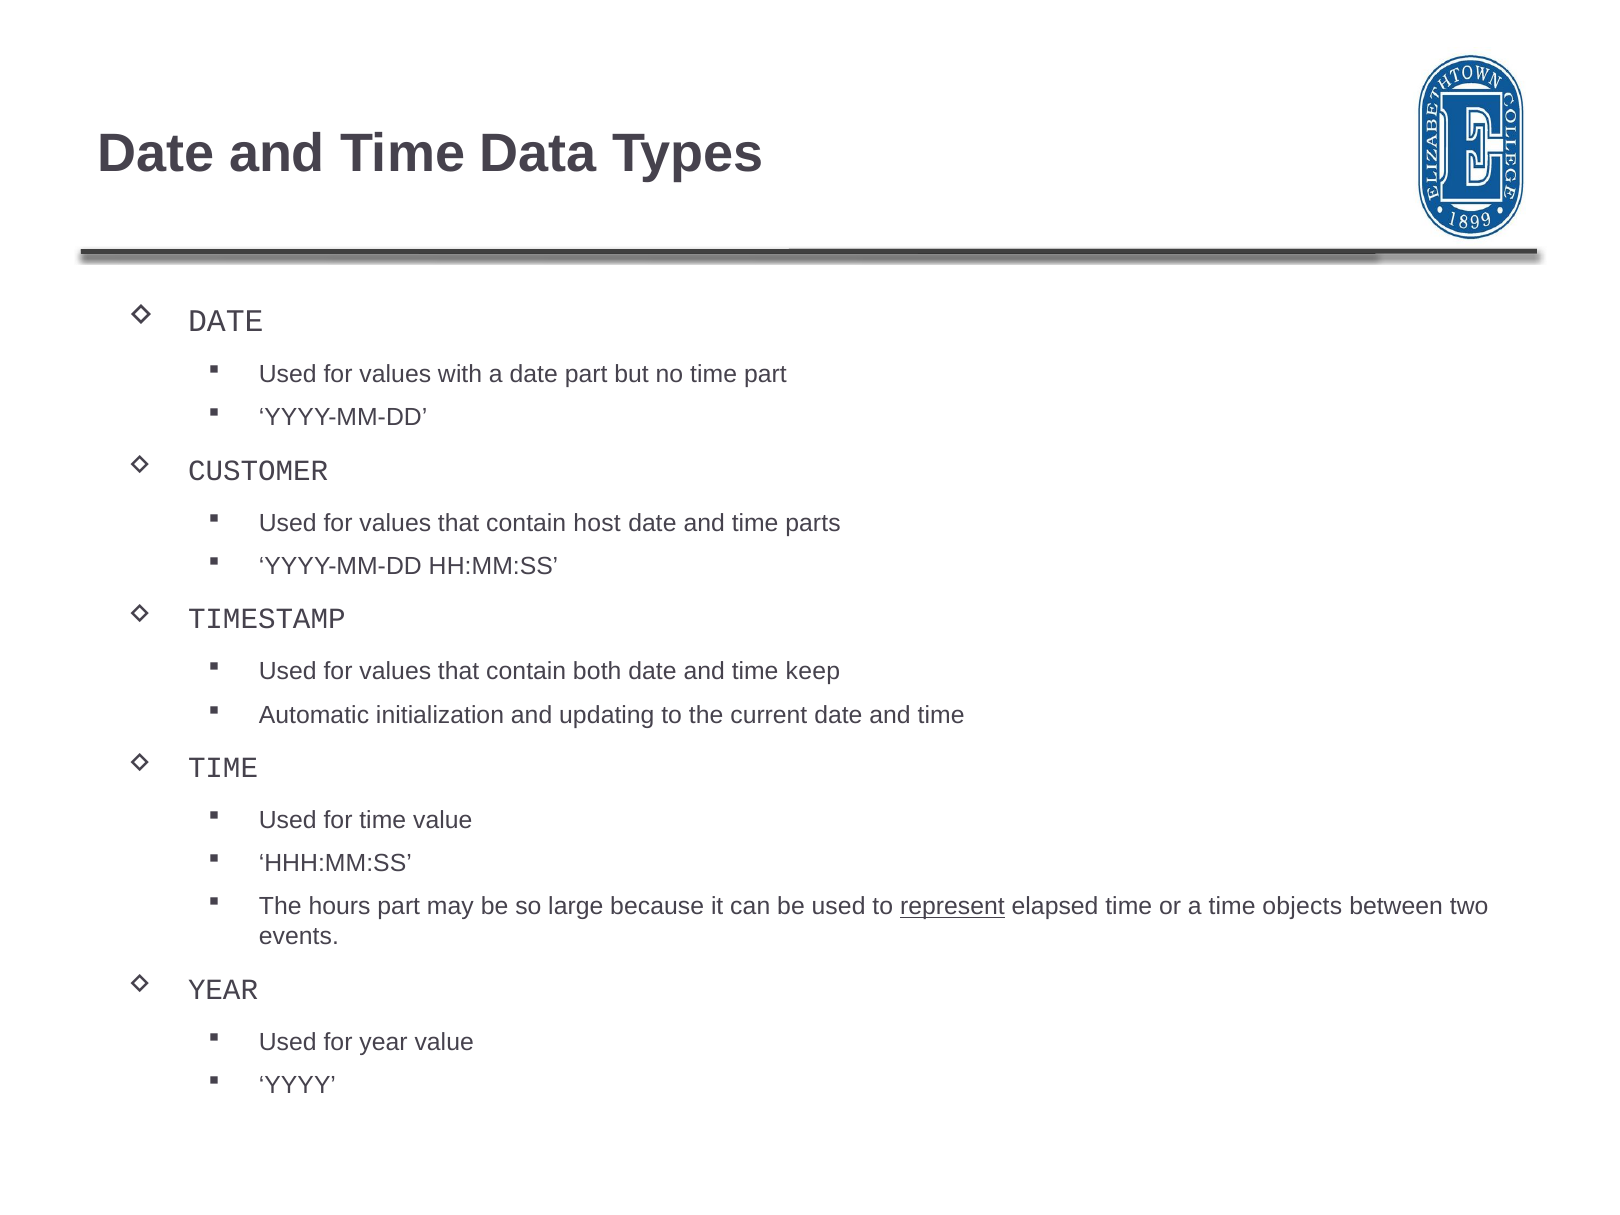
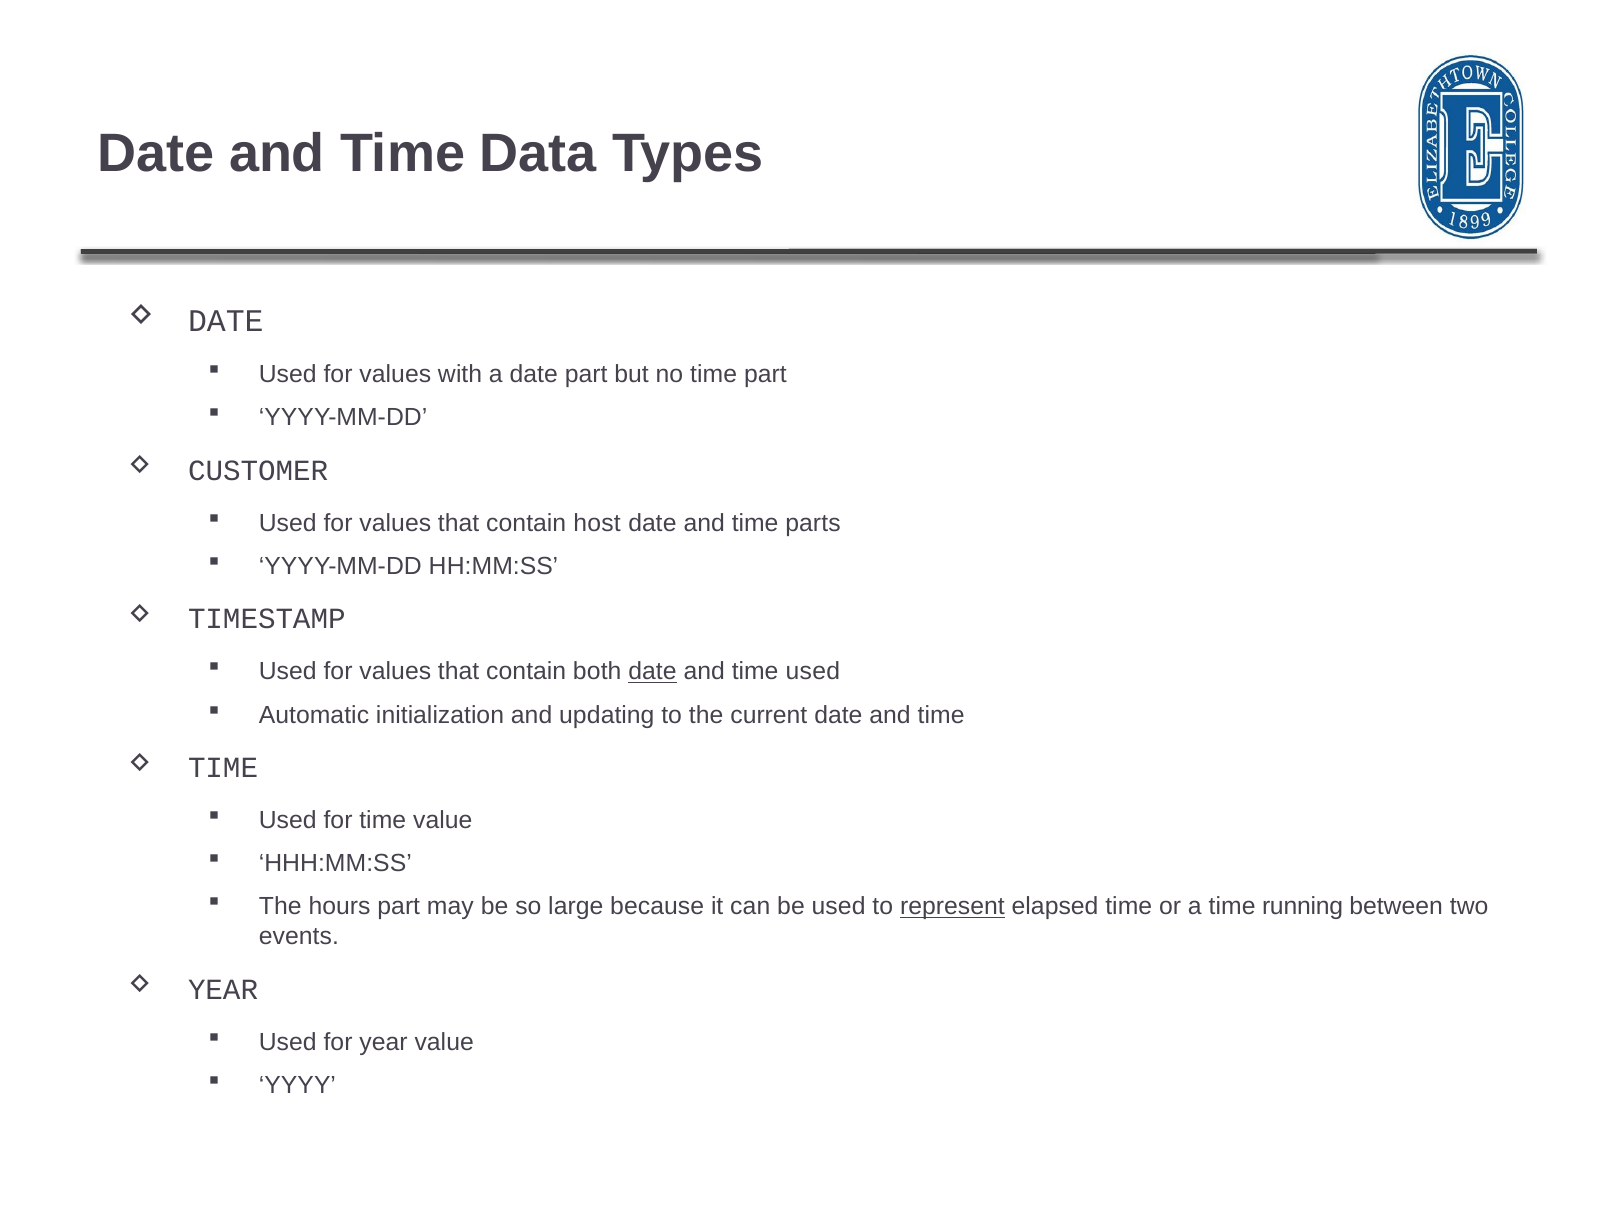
date at (652, 672) underline: none -> present
time keep: keep -> used
objects: objects -> running
